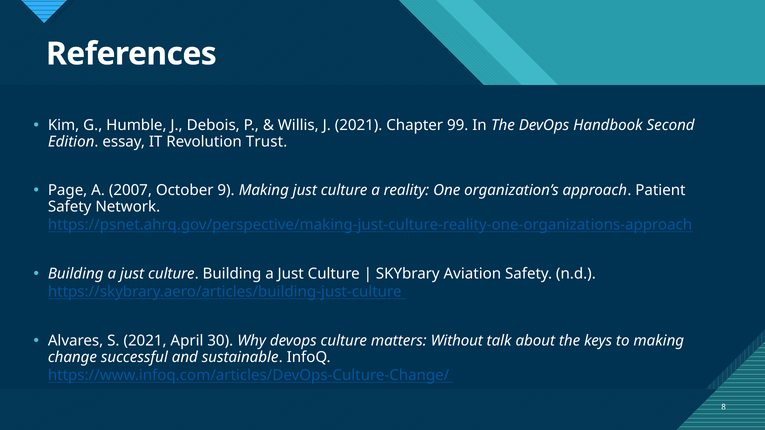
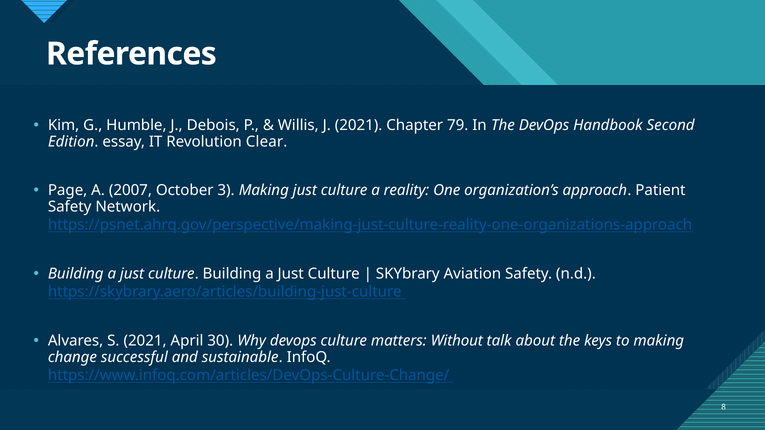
99: 99 -> 79
Trust: Trust -> Clear
9: 9 -> 3
